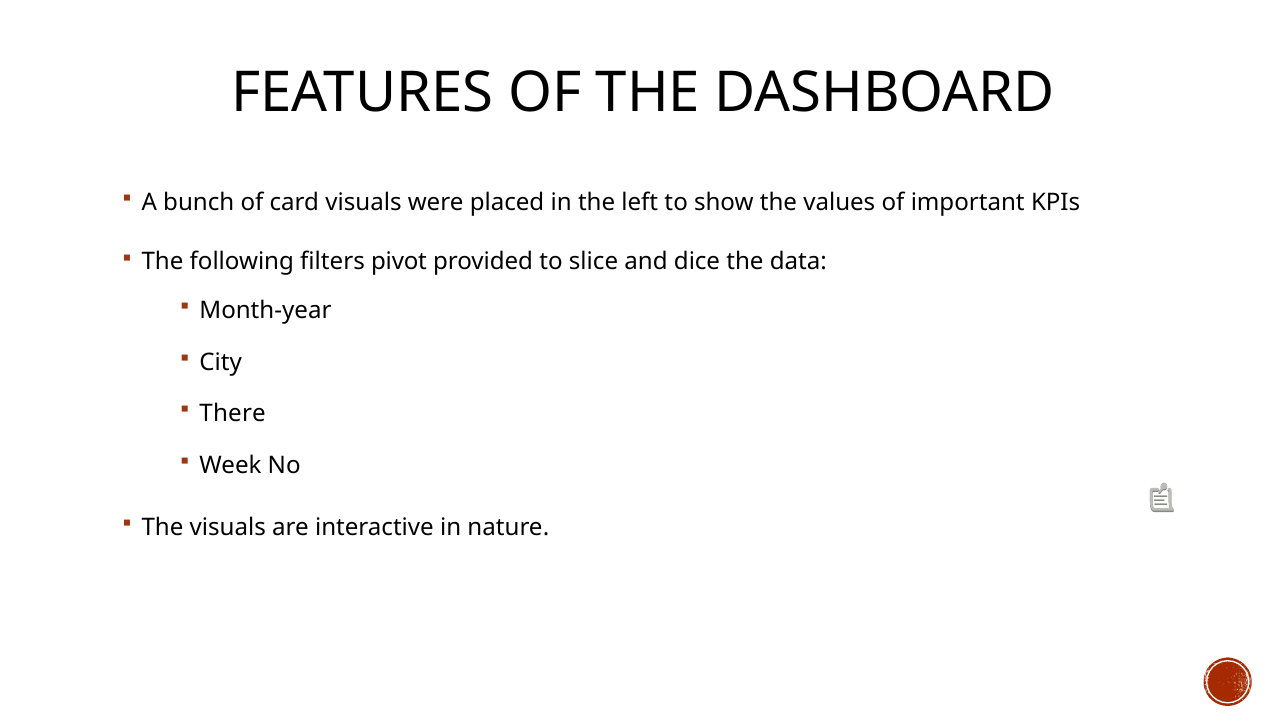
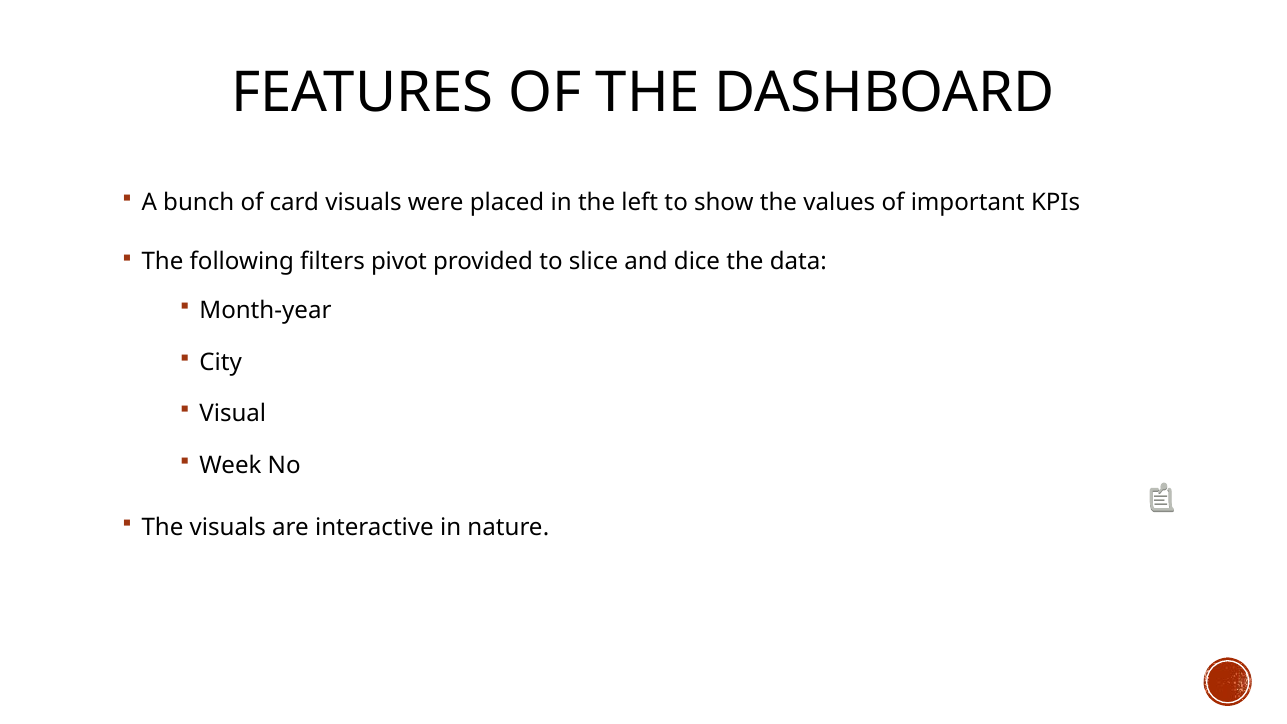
There: There -> Visual
